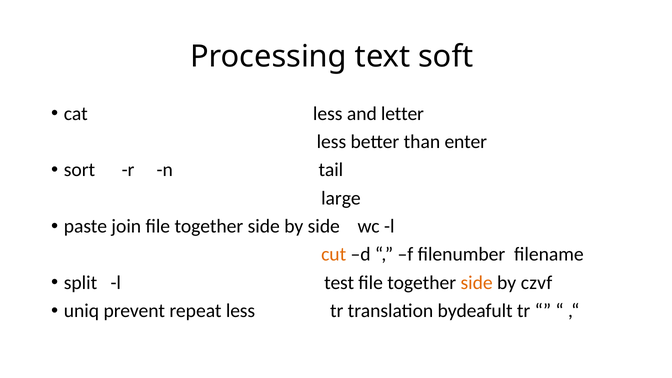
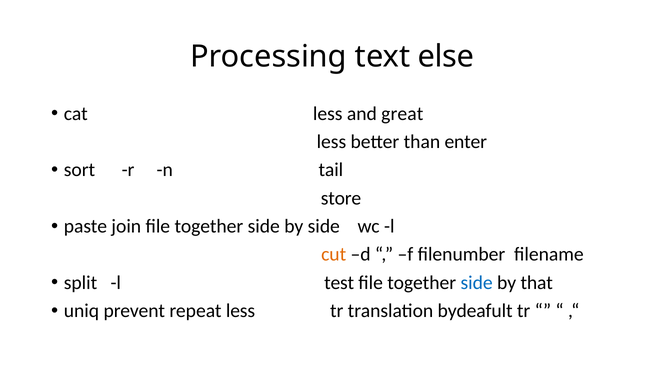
soft: soft -> else
letter: letter -> great
large: large -> store
side at (477, 283) colour: orange -> blue
czvf: czvf -> that
